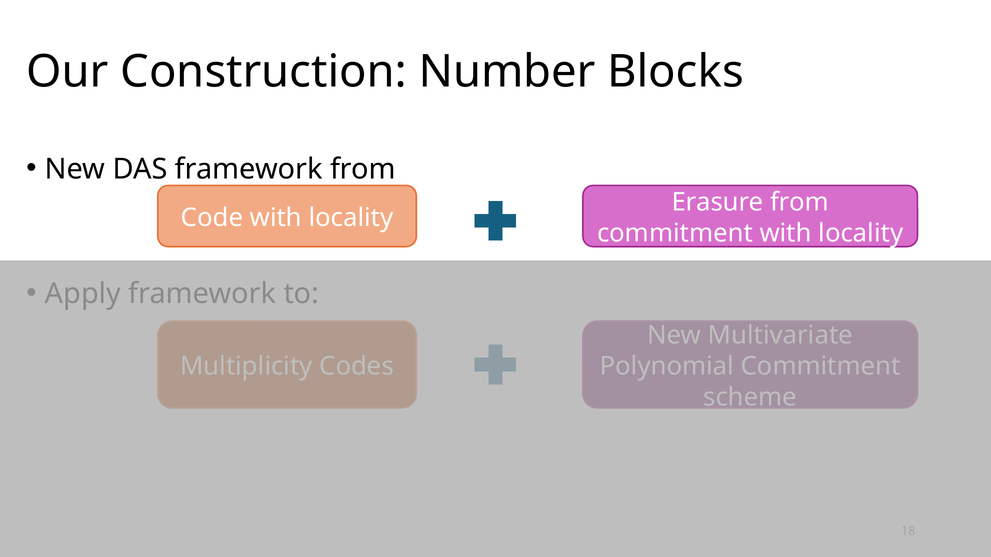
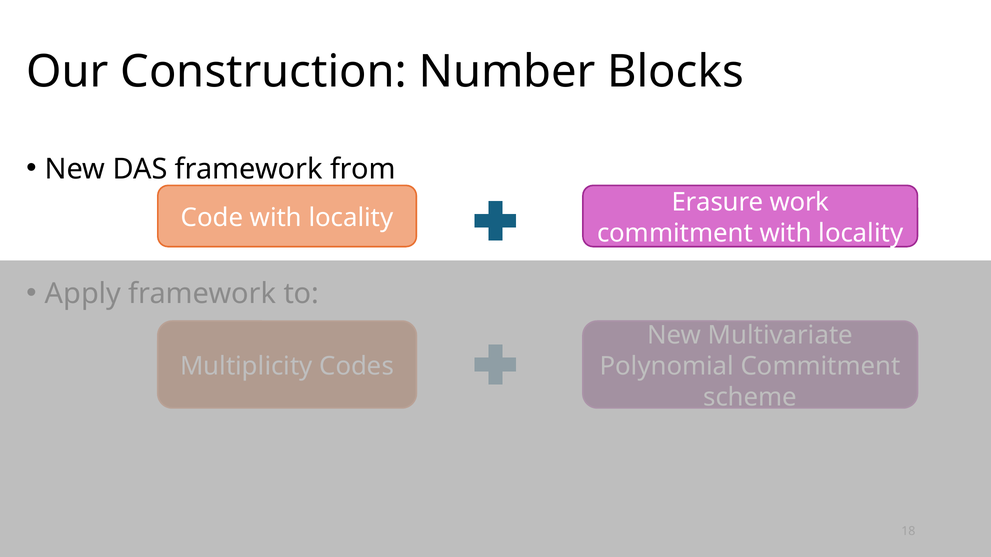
Erasure from: from -> work
